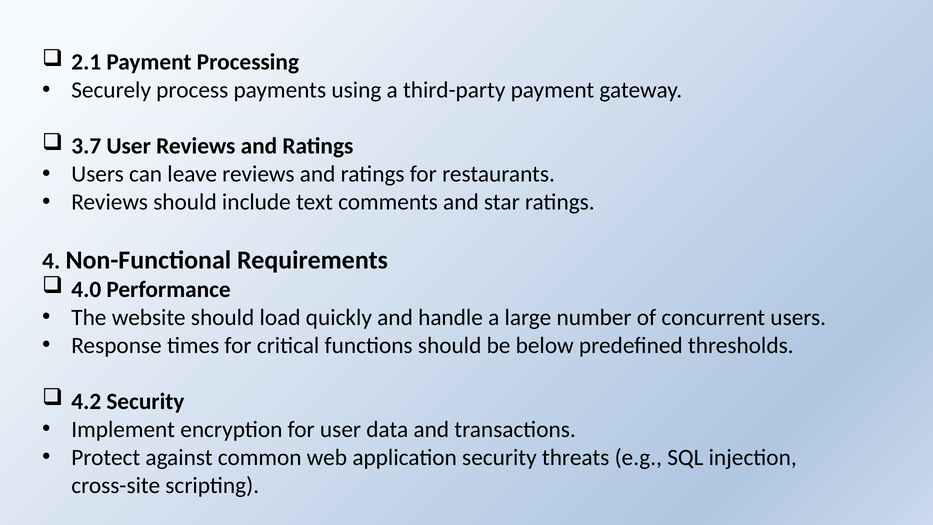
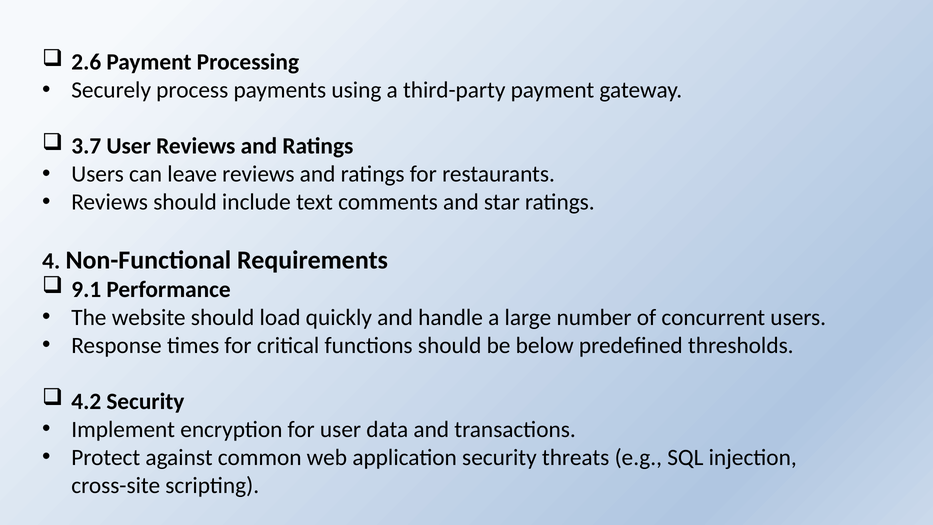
2.1: 2.1 -> 2.6
4.0: 4.0 -> 9.1
